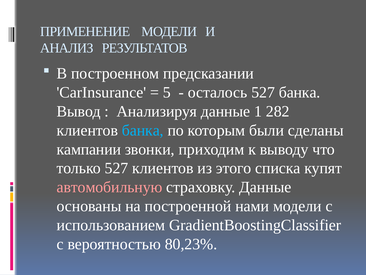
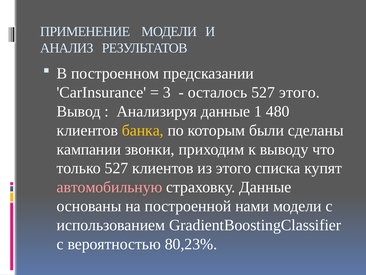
5: 5 -> 3
527 банка: банка -> этого
282: 282 -> 480
банка at (143, 130) colour: light blue -> yellow
